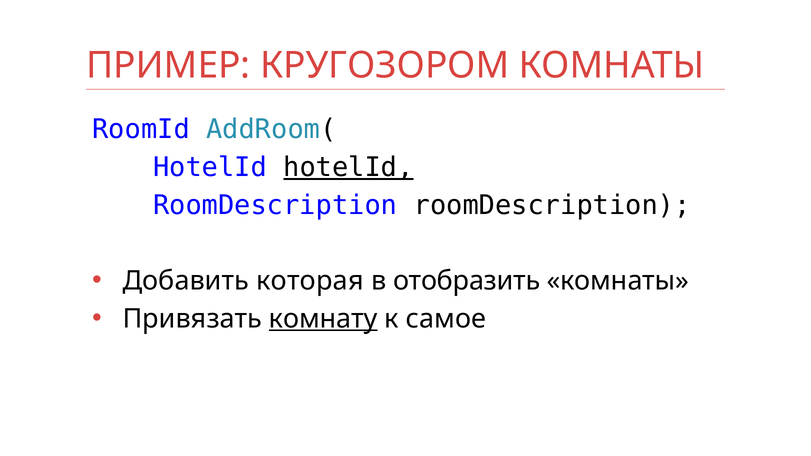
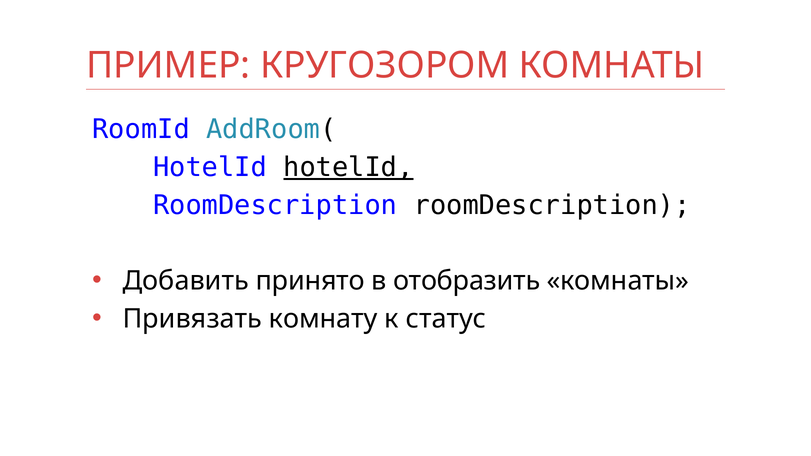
которая: которая -> принято
комнату underline: present -> none
самое: самое -> статус
